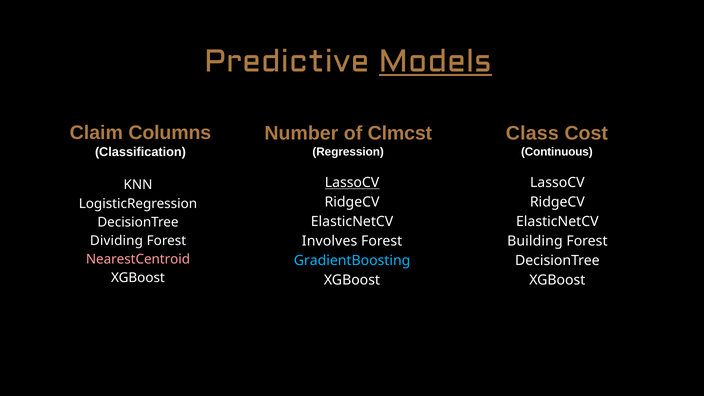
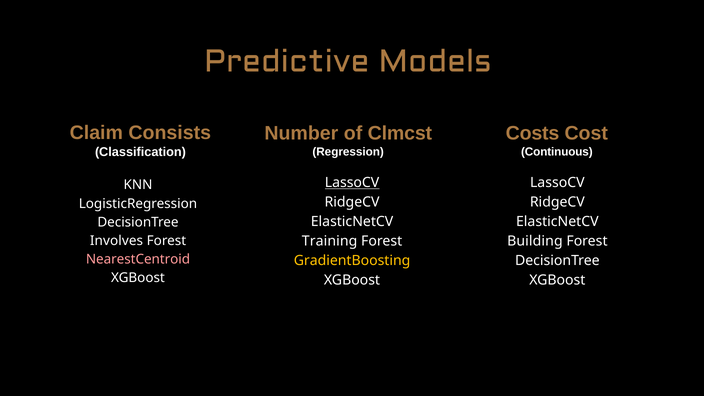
Models underline: present -> none
Columns: Columns -> Consists
Class: Class -> Costs
Dividing: Dividing -> Involves
Involves: Involves -> Training
GradientBoosting colour: light blue -> yellow
